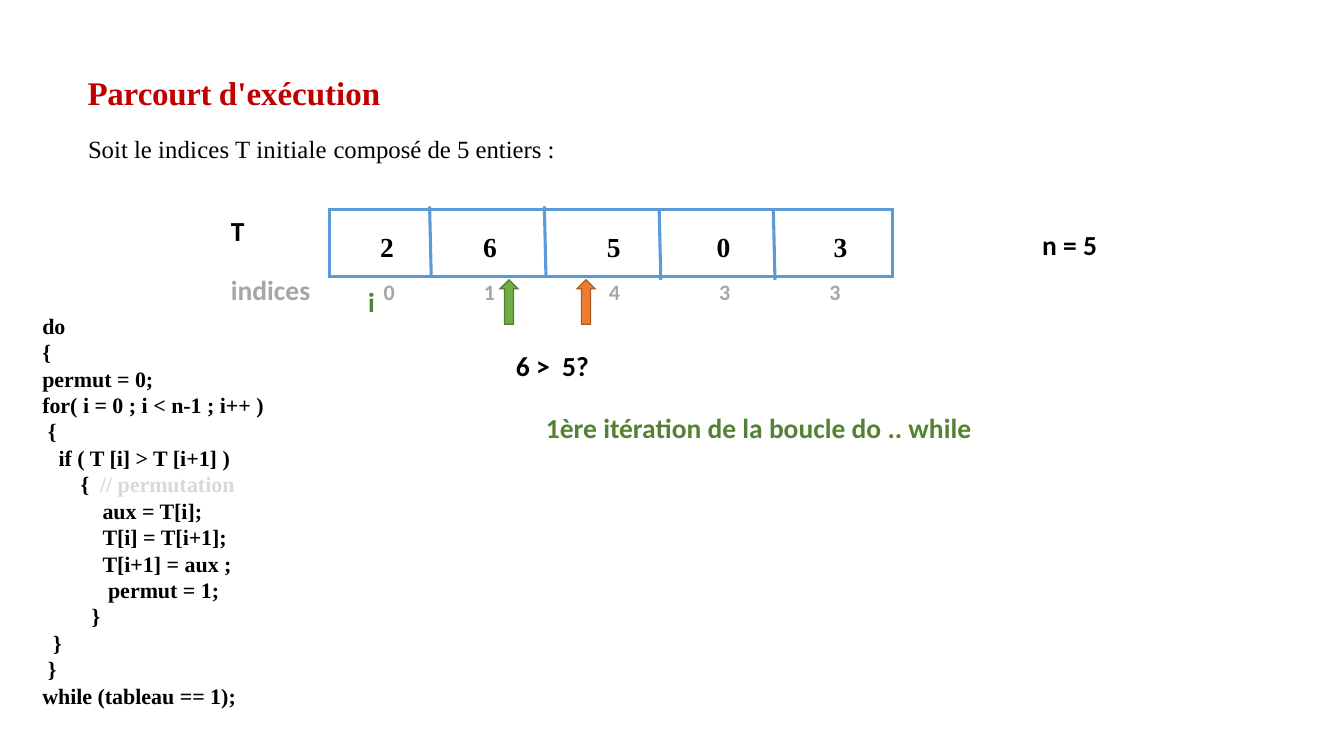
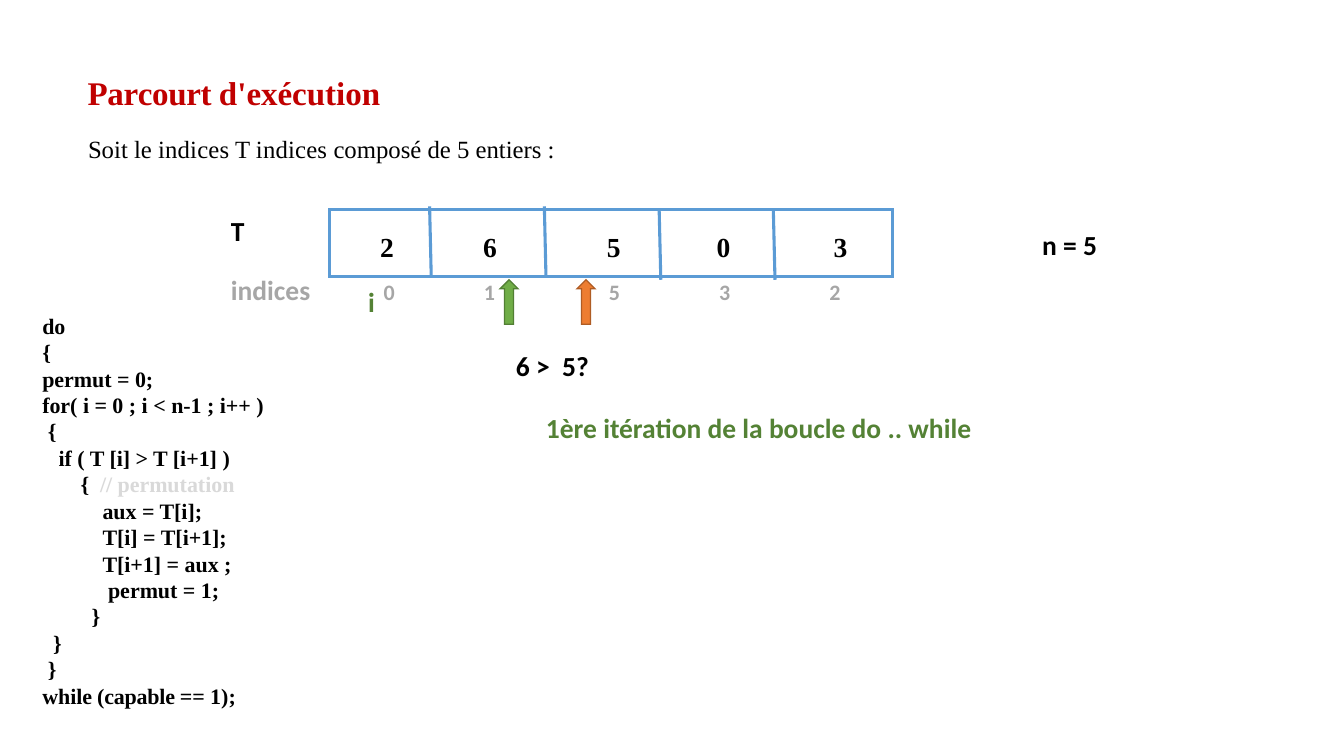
initiale at (292, 150): initiale -> indices
1 4: 4 -> 5
3 3: 3 -> 2
tableau: tableau -> capable
